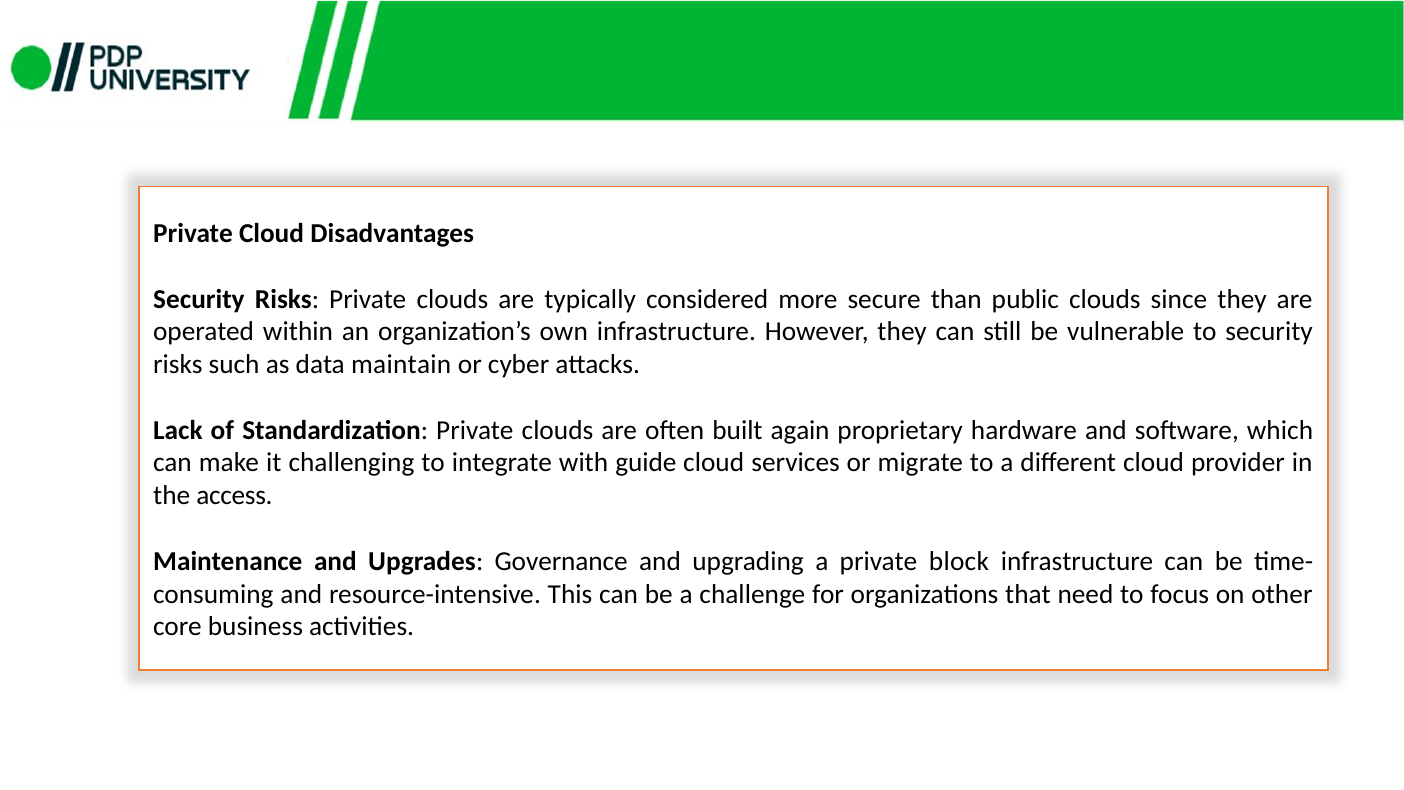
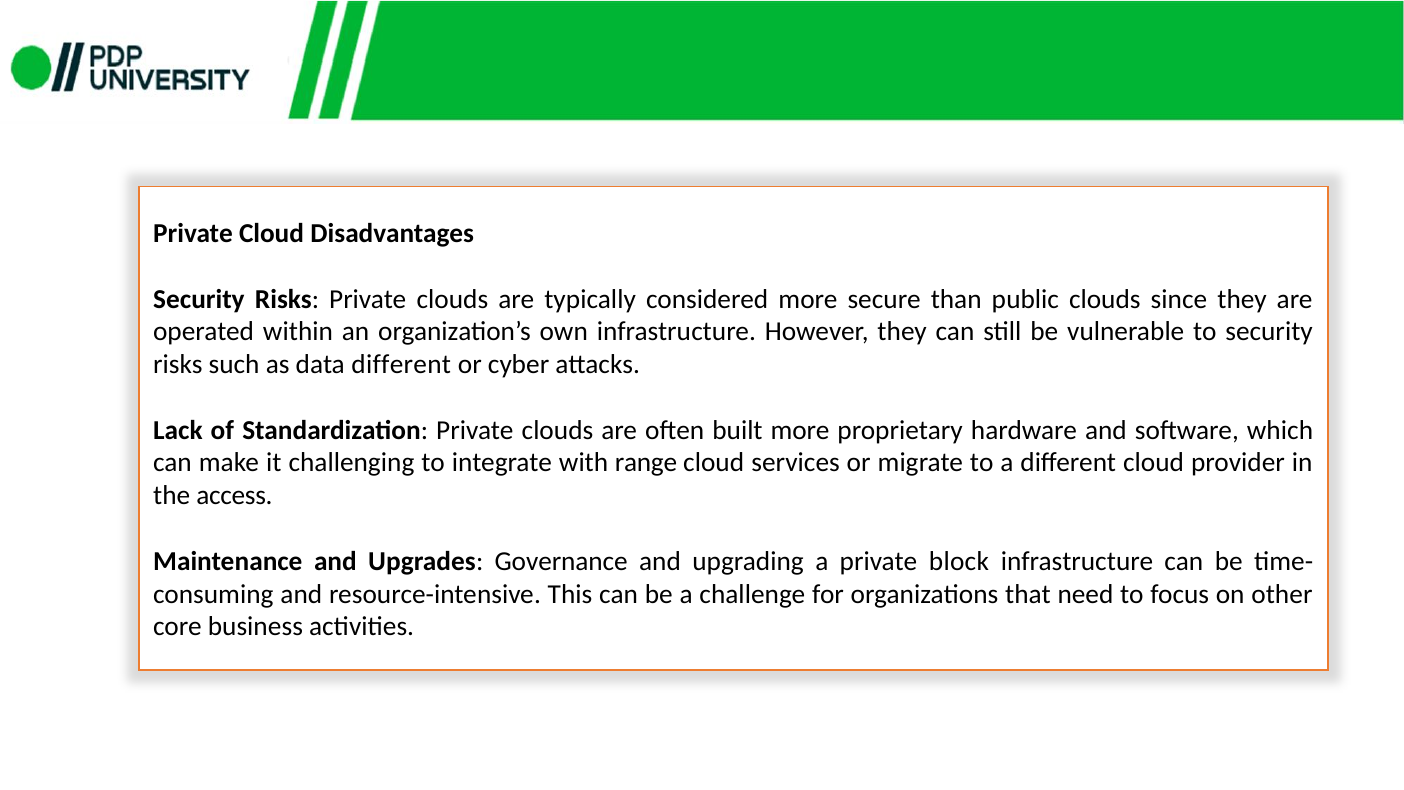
data maintain: maintain -> different
built again: again -> more
guide: guide -> range
